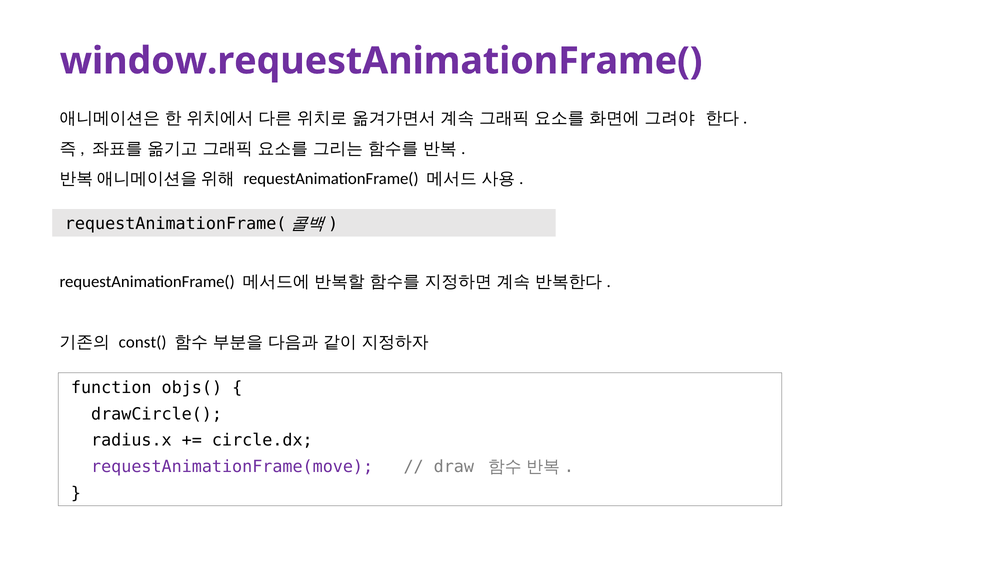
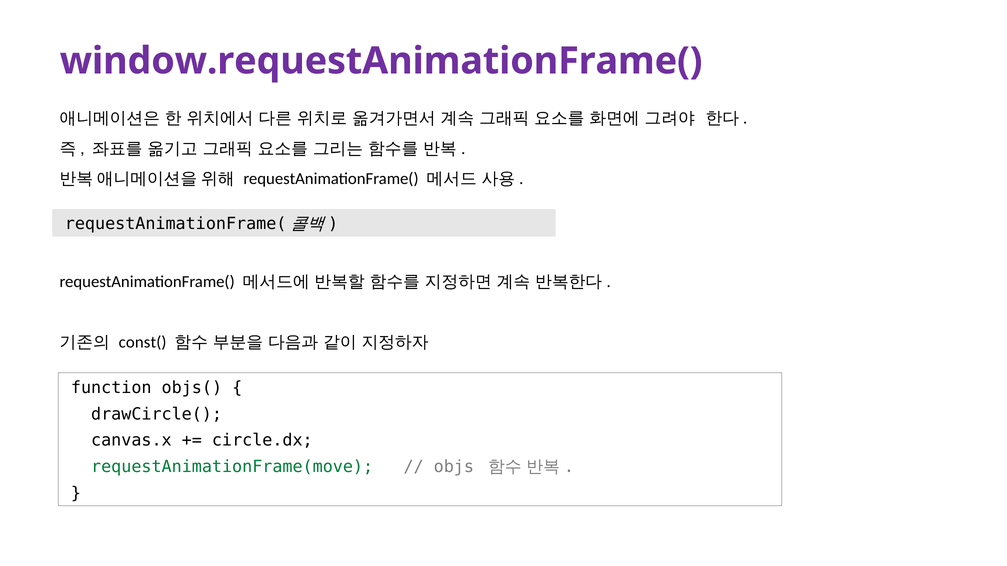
radius.x: radius.x -> canvas.x
requestAnimationFrame(move colour: purple -> green
draw: draw -> objs
